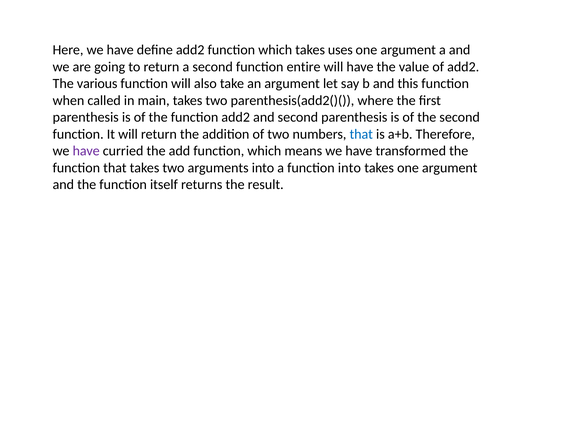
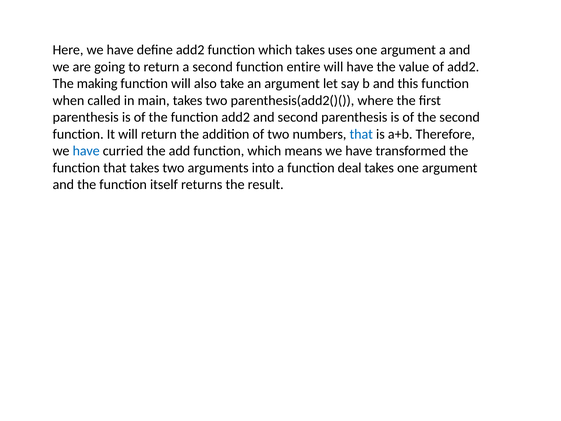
various: various -> making
have at (86, 151) colour: purple -> blue
function into: into -> deal
